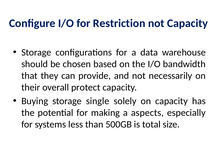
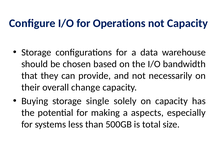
Restriction: Restriction -> Operations
protect: protect -> change
